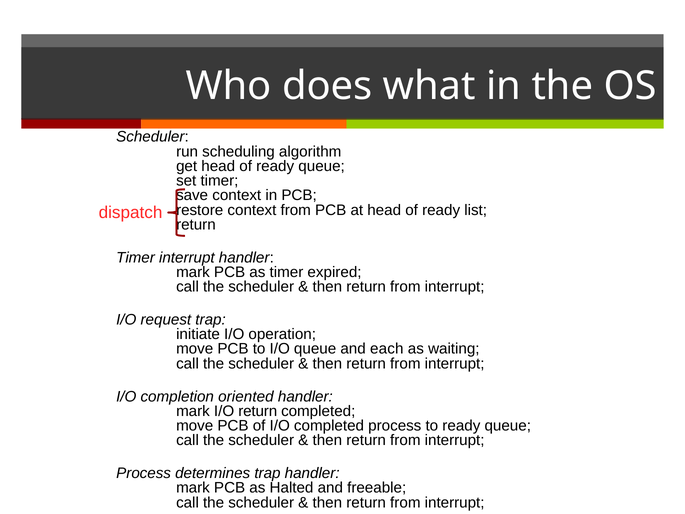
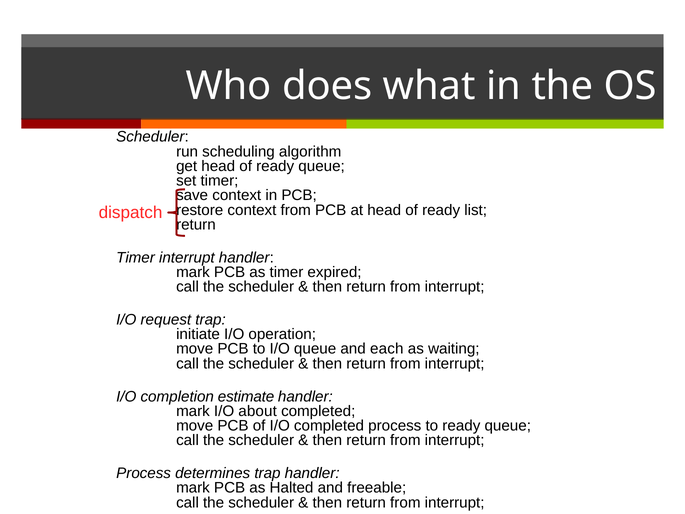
oriented: oriented -> estimate
I/O return: return -> about
